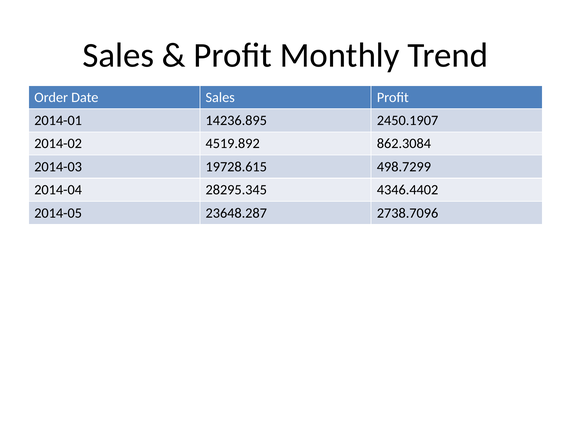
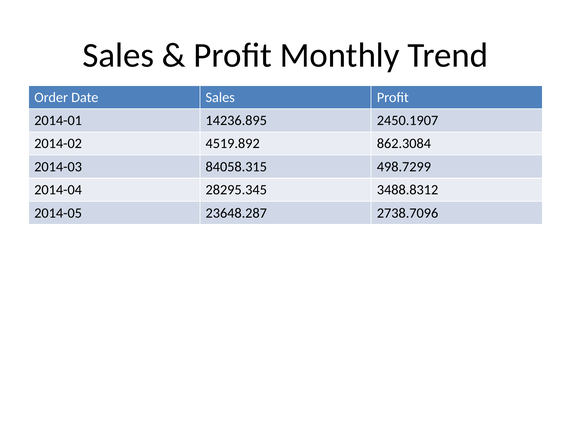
19728.615: 19728.615 -> 84058.315
4346.4402: 4346.4402 -> 3488.8312
